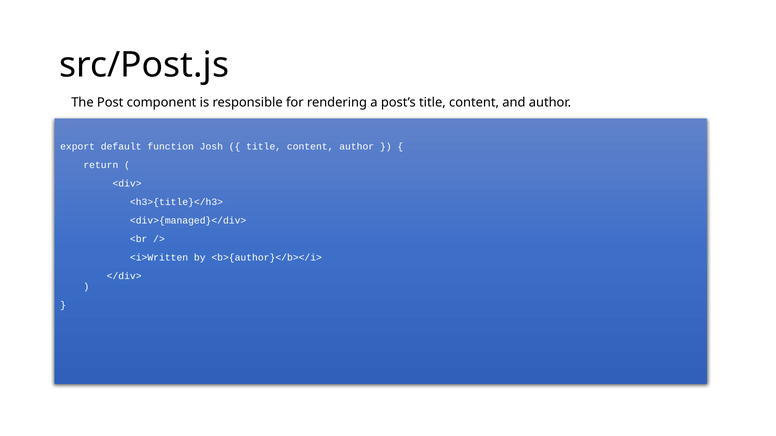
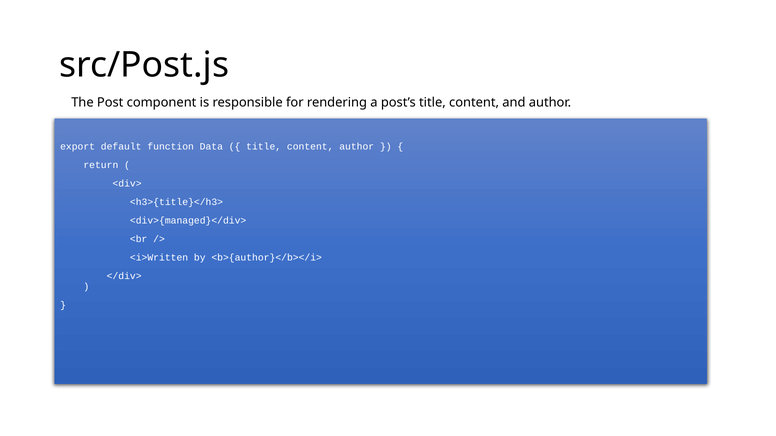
Josh: Josh -> Data
